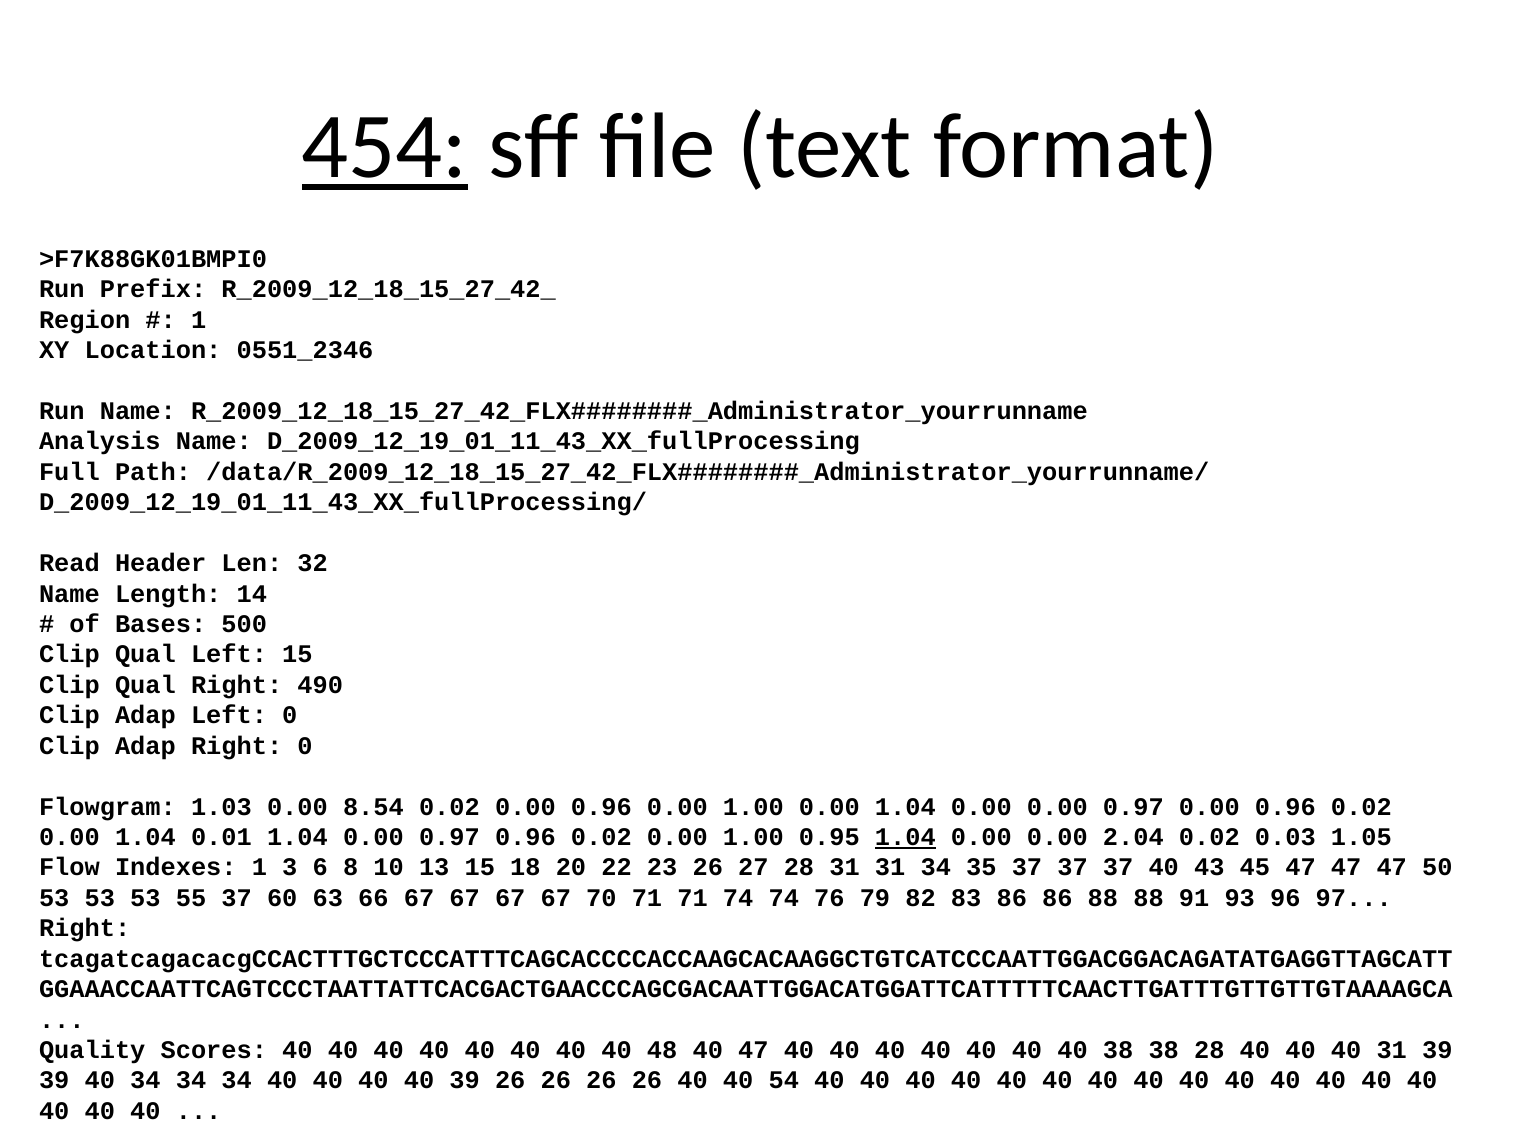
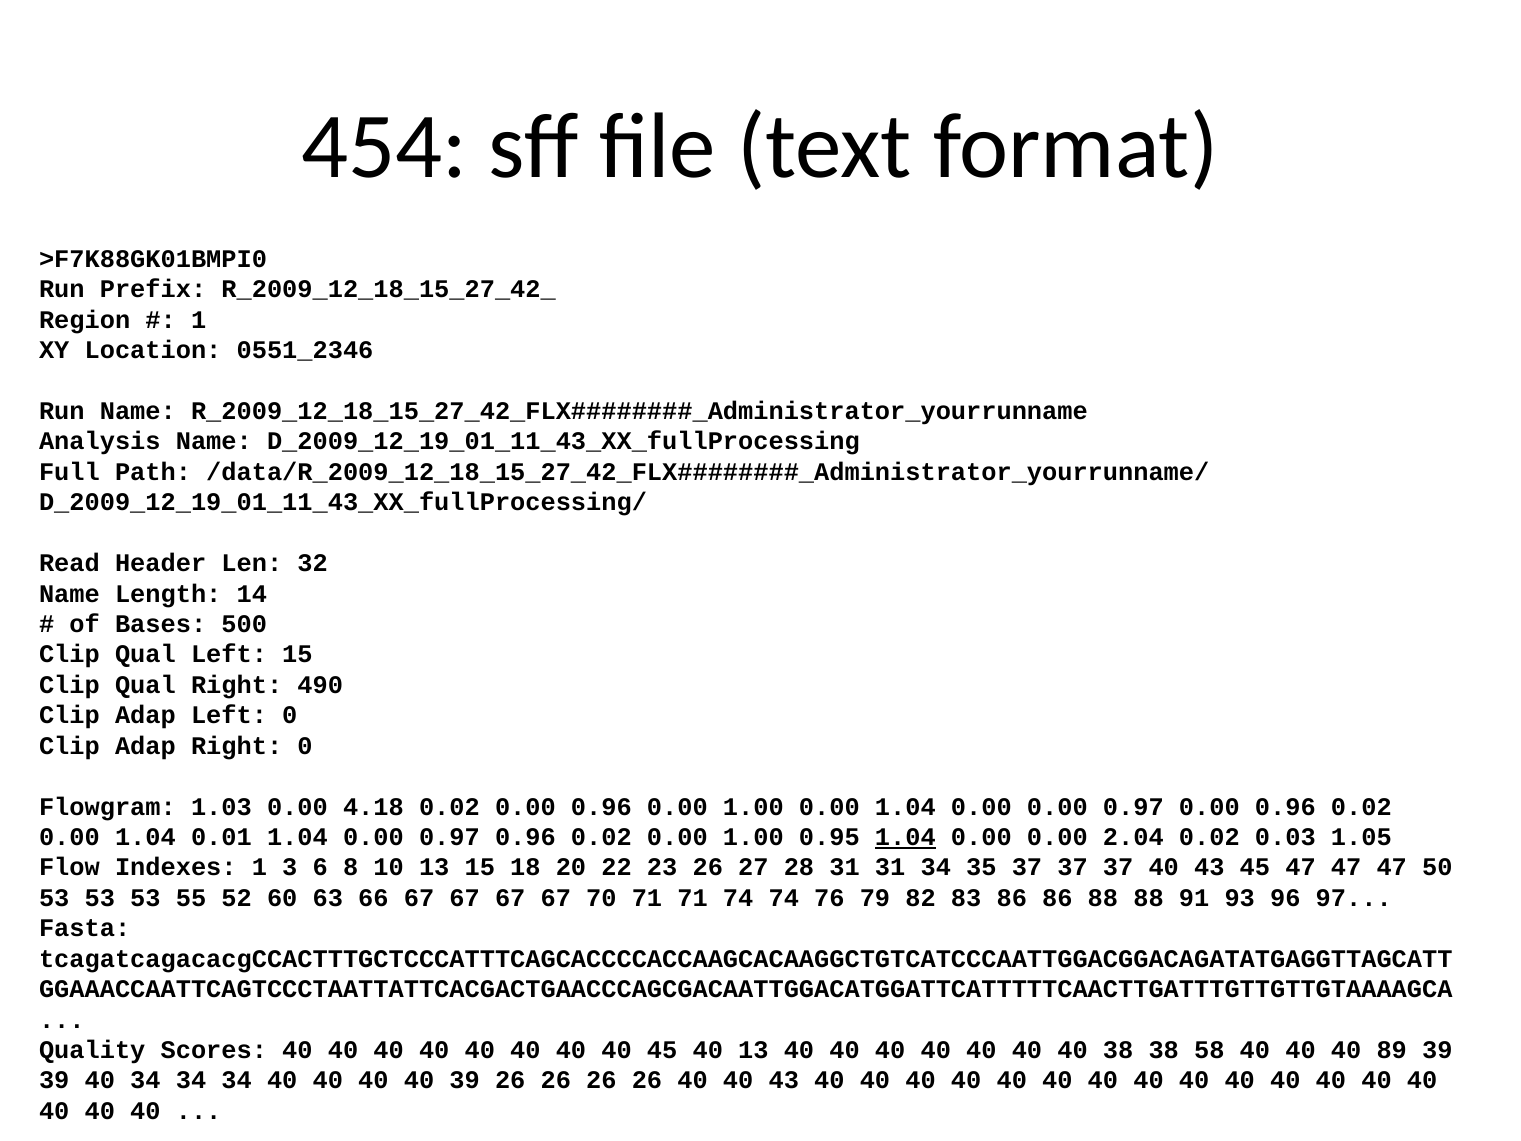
454 underline: present -> none
8.54: 8.54 -> 4.18
55 37: 37 -> 52
Right at (85, 928): Right -> Fasta
40 48: 48 -> 45
40 47: 47 -> 13
38 28: 28 -> 58
40 31: 31 -> 89
40 40 54: 54 -> 43
